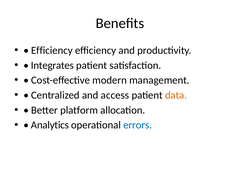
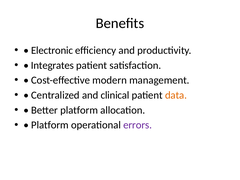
Efficiency at (52, 50): Efficiency -> Electronic
access: access -> clinical
Analytics at (50, 125): Analytics -> Platform
errors colour: blue -> purple
